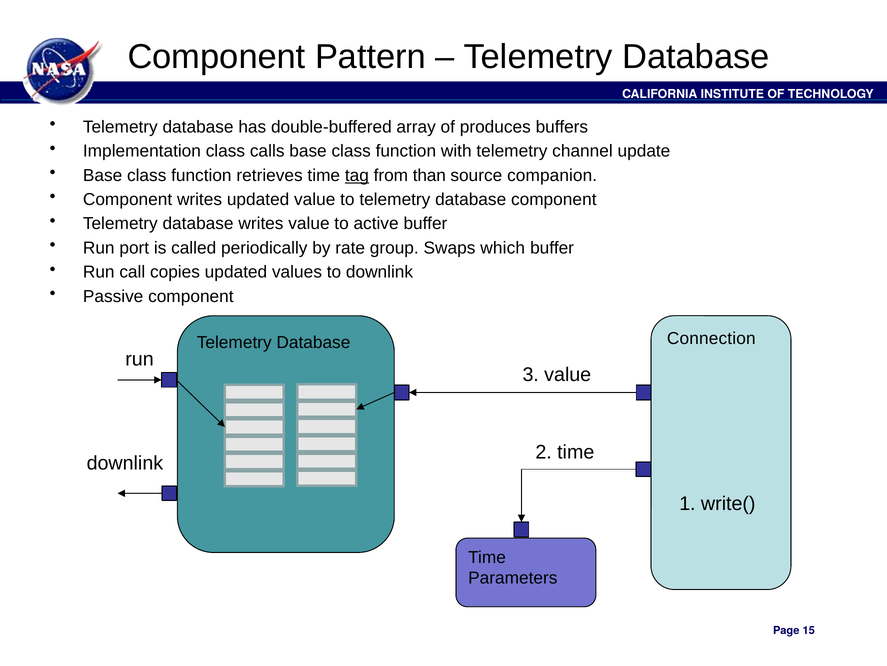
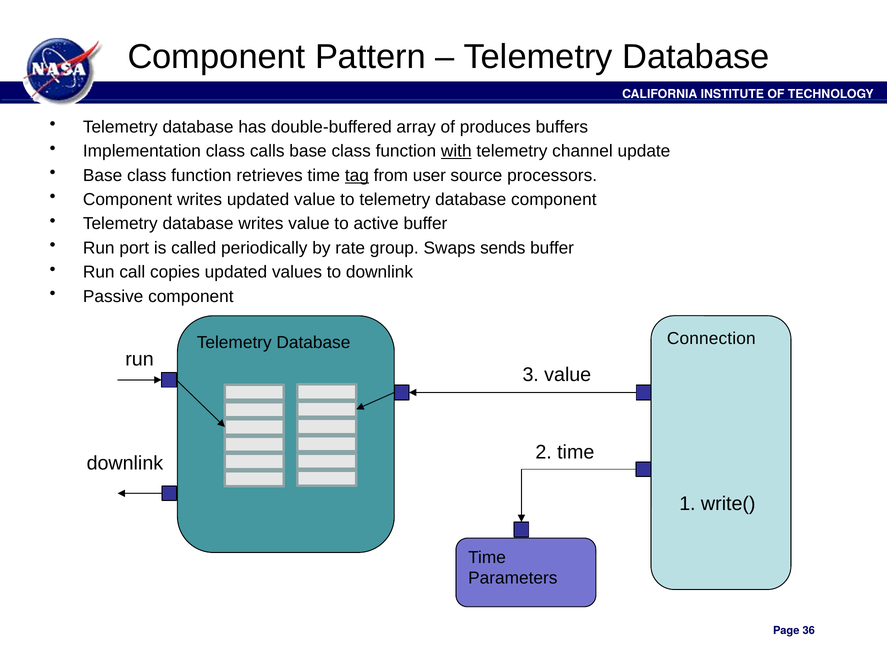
with underline: none -> present
than: than -> user
companion: companion -> processors
which: which -> sends
15: 15 -> 36
